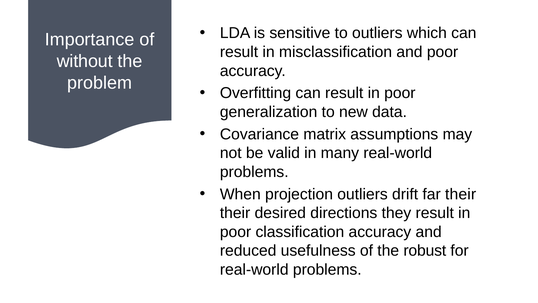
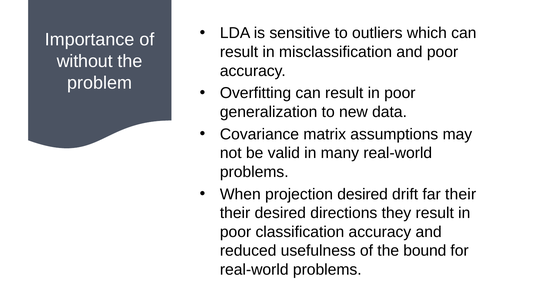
projection outliers: outliers -> desired
robust: robust -> bound
